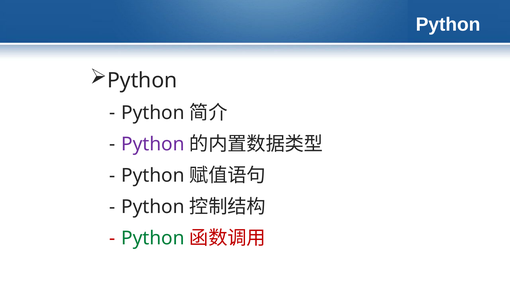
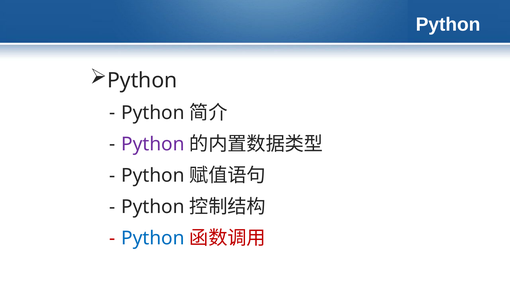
Python at (153, 238) colour: green -> blue
